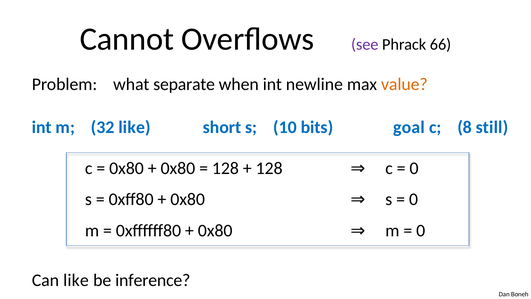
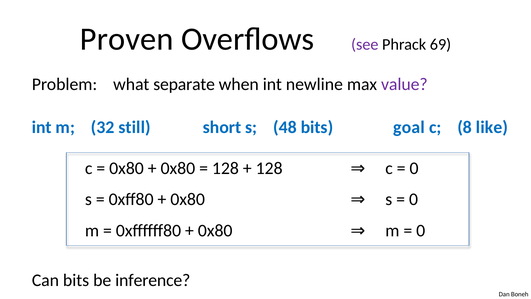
Cannot: Cannot -> Proven
66: 66 -> 69
value colour: orange -> purple
32 like: like -> still
10: 10 -> 48
still: still -> like
Can like: like -> bits
